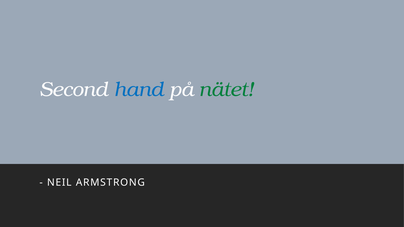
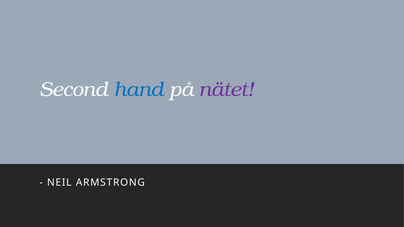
nätet colour: green -> purple
